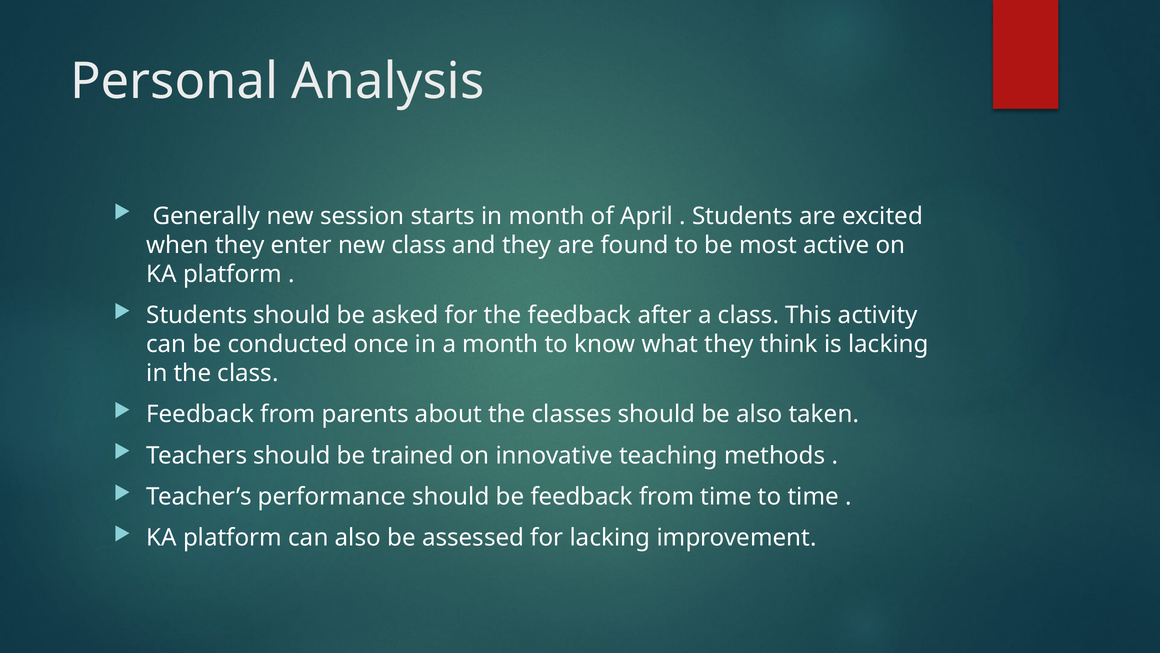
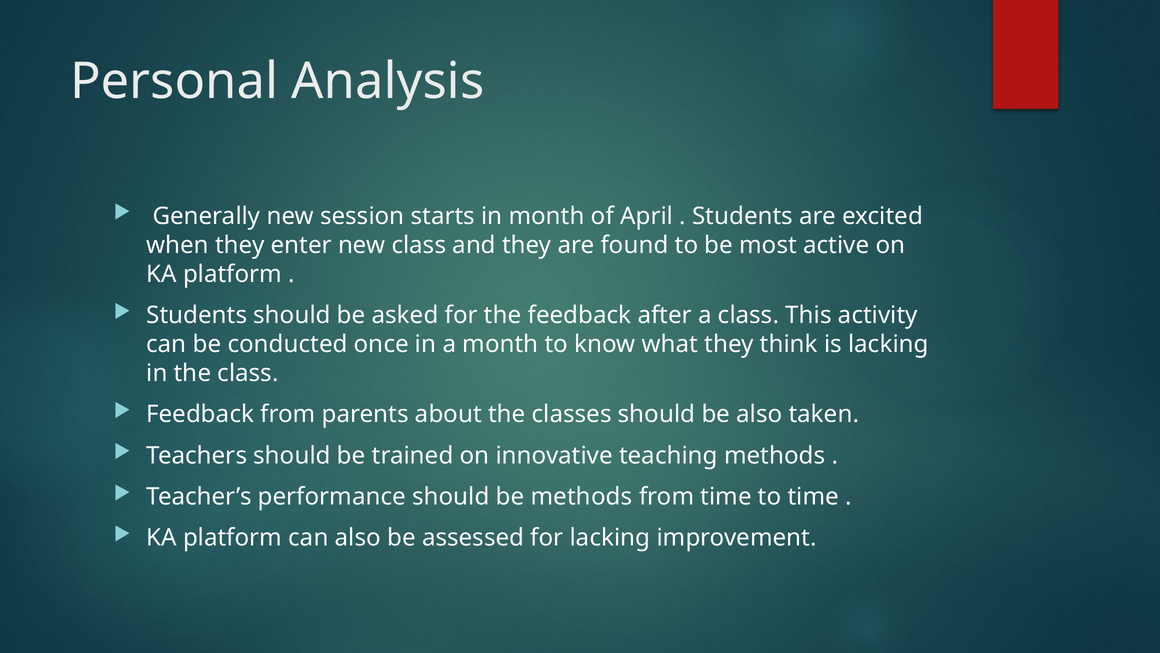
be feedback: feedback -> methods
